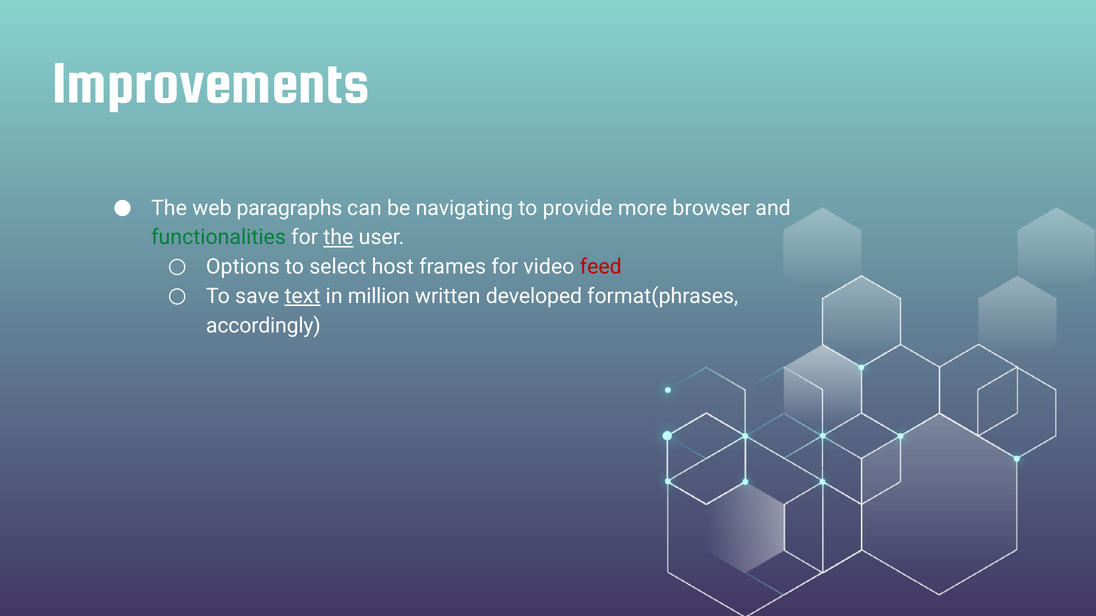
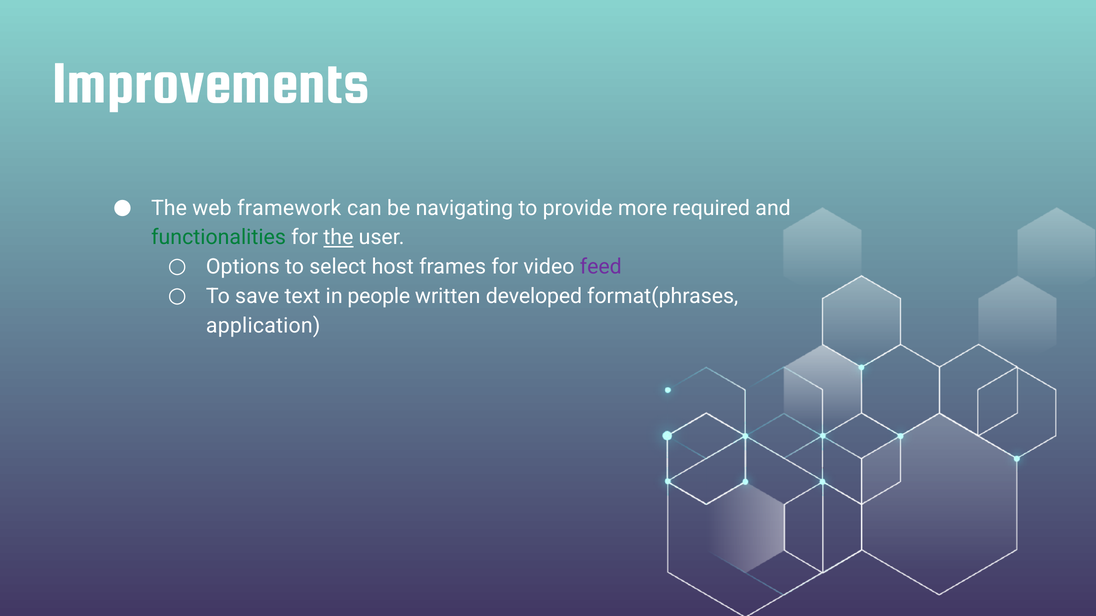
paragraphs: paragraphs -> framework
browser: browser -> required
feed colour: red -> purple
text underline: present -> none
million: million -> people
accordingly: accordingly -> application
